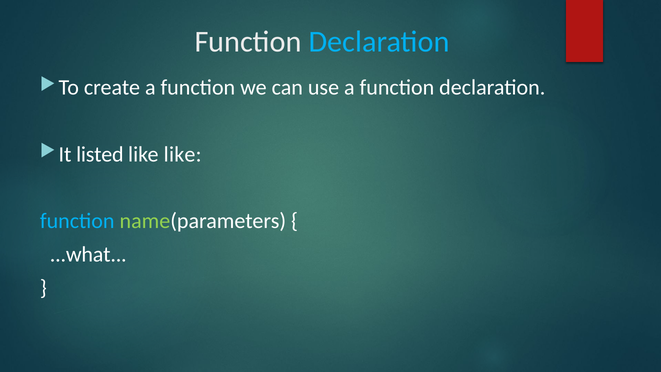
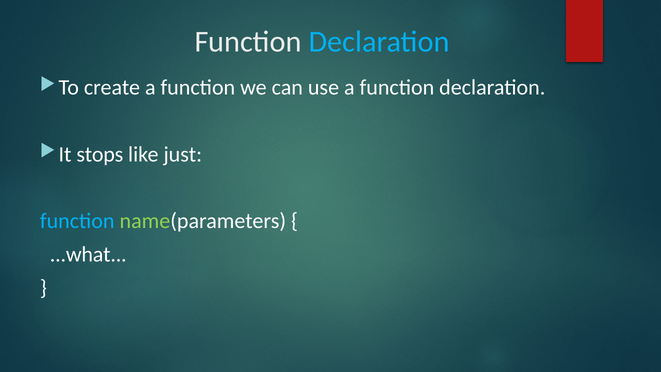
listed: listed -> stops
like like: like -> just
